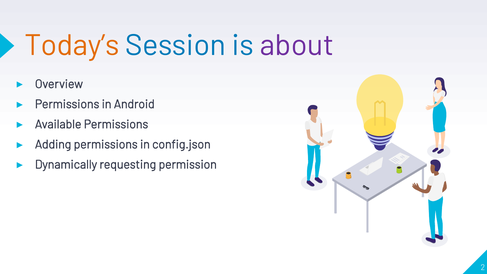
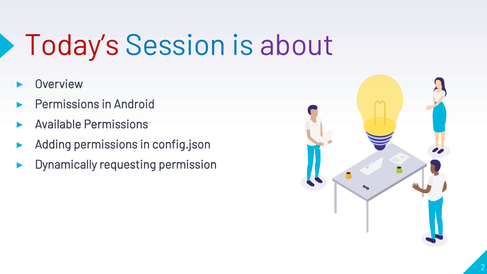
Today’s colour: orange -> red
